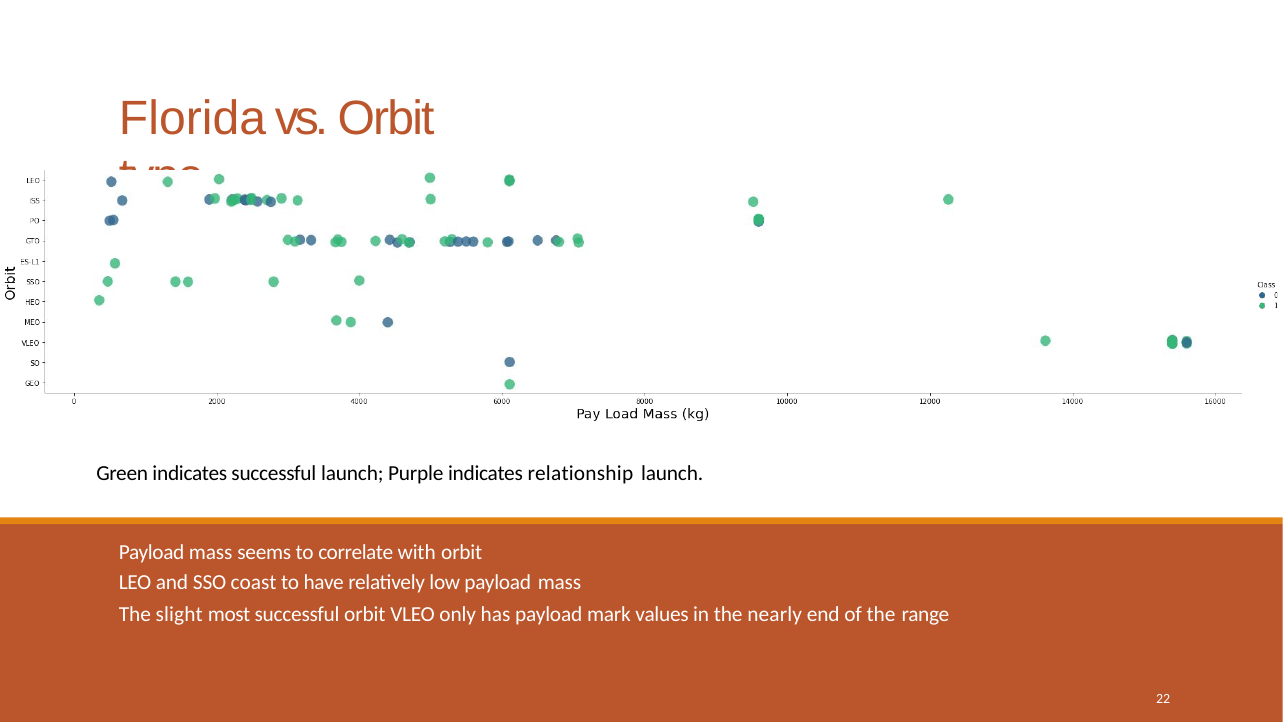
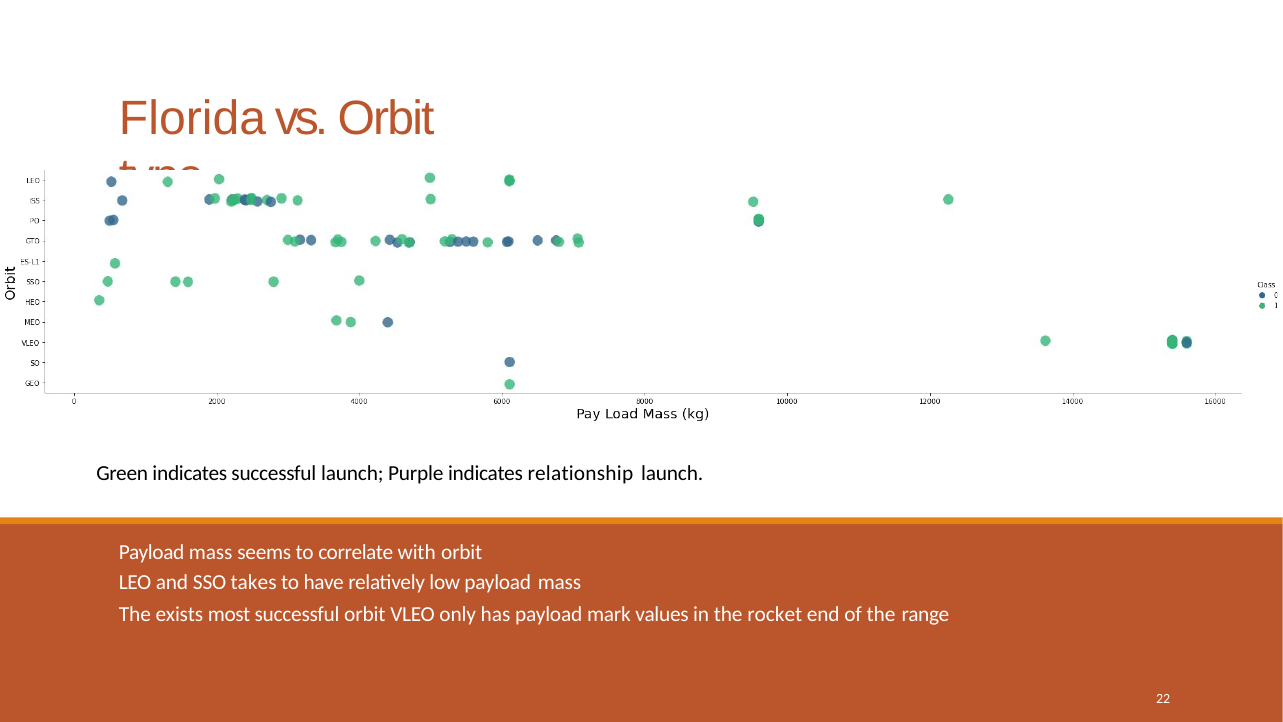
coast: coast -> takes
slight: slight -> exists
nearly: nearly -> rocket
